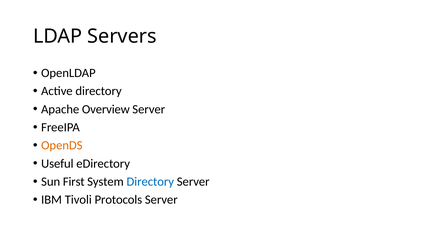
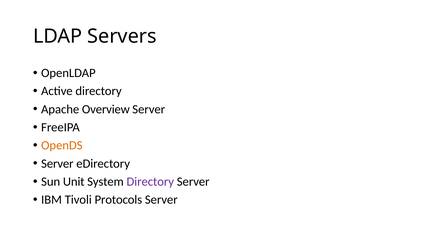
Useful at (57, 164): Useful -> Server
First: First -> Unit
Directory at (150, 182) colour: blue -> purple
